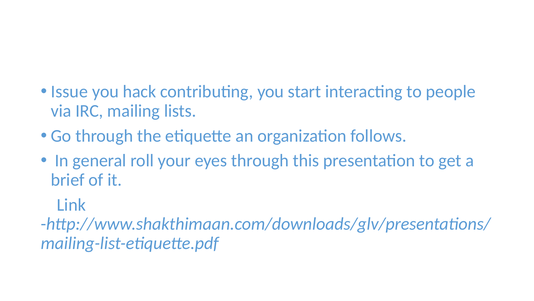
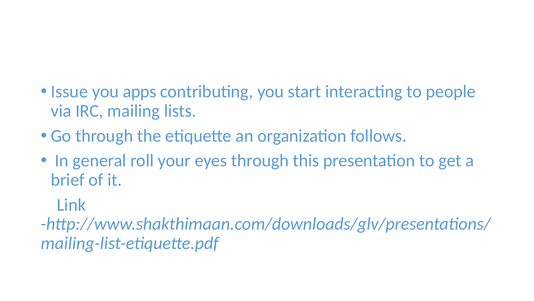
hack: hack -> apps
